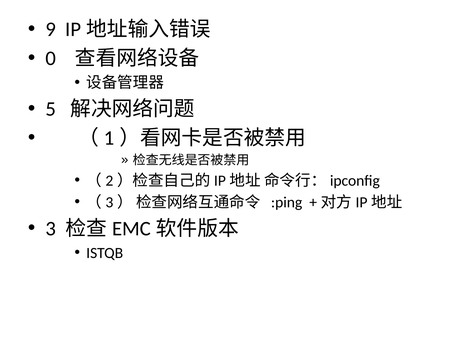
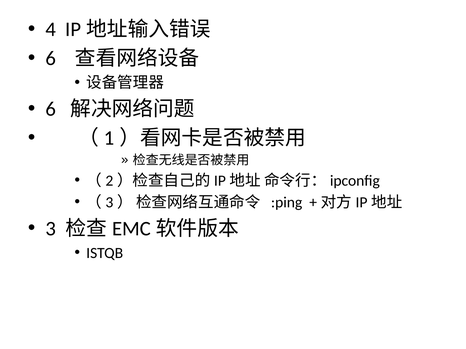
9: 9 -> 4
0 at (51, 58): 0 -> 6
5 at (51, 109): 5 -> 6
